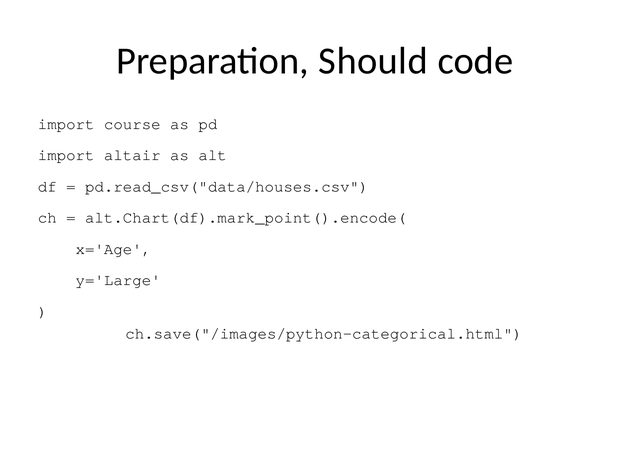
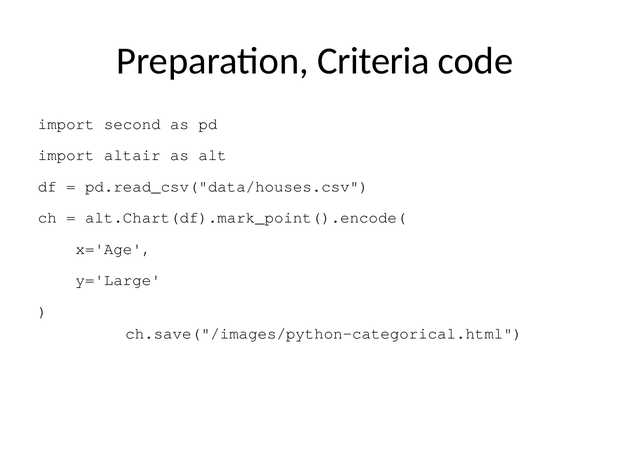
Should: Should -> Criteria
course: course -> second
